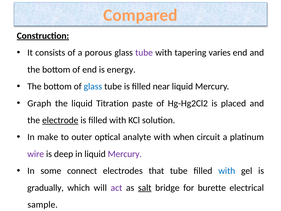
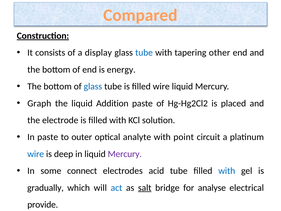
porous: porous -> display
tube at (144, 53) colour: purple -> blue
varies: varies -> other
filled near: near -> wire
Titration: Titration -> Addition
electrode underline: present -> none
In make: make -> paste
when: when -> point
wire at (36, 154) colour: purple -> blue
that: that -> acid
act colour: purple -> blue
burette: burette -> analyse
sample: sample -> provide
